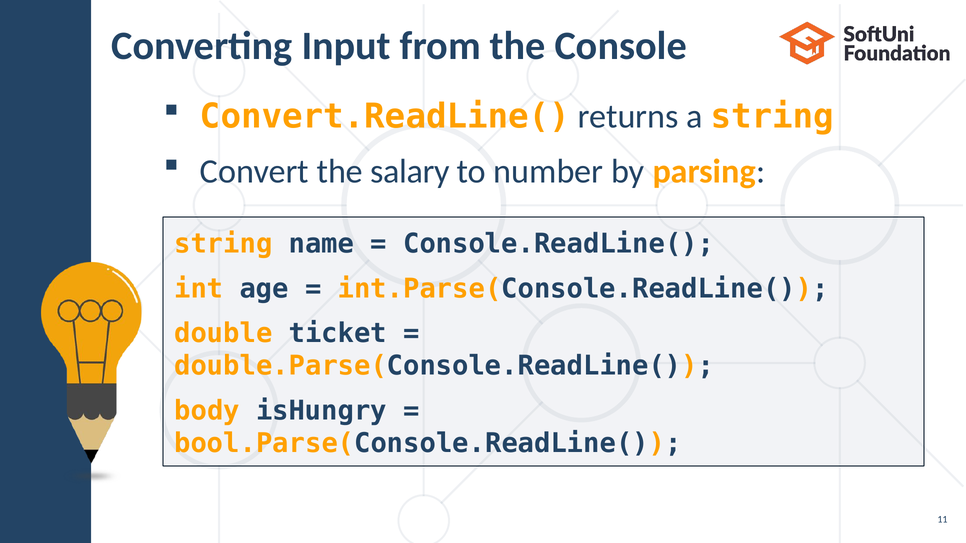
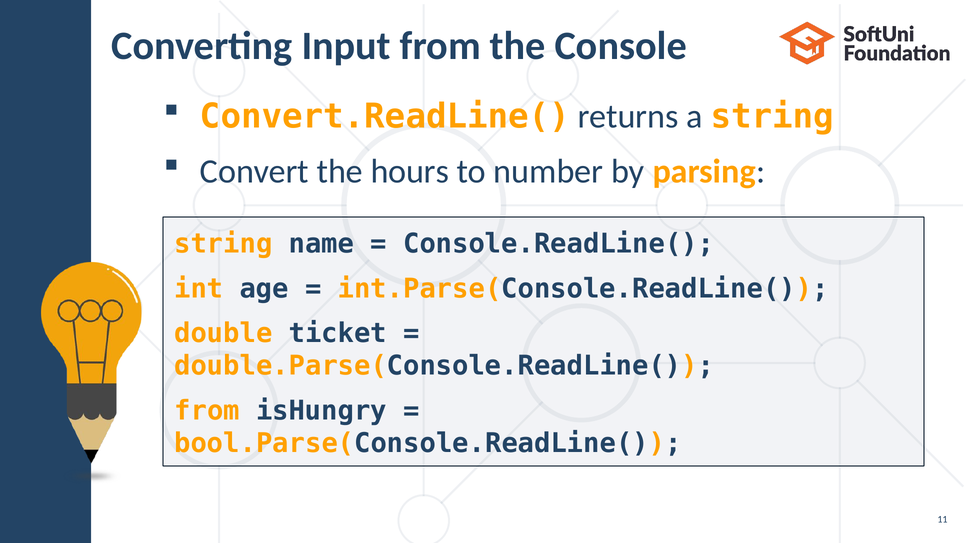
salary: salary -> hours
body at (207, 411): body -> from
